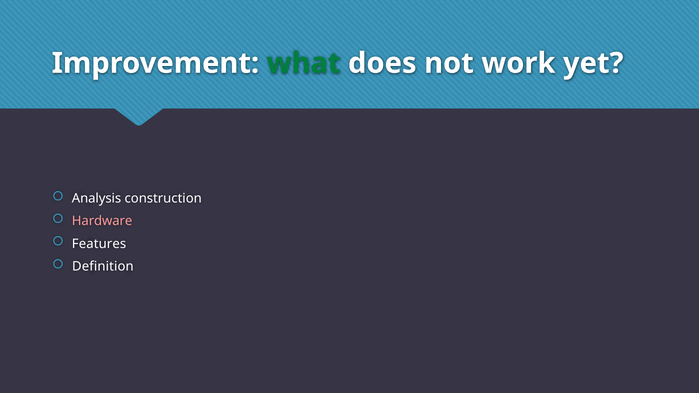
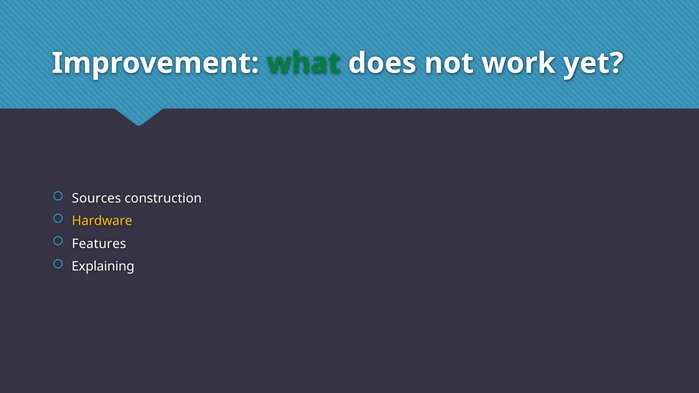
Analysis: Analysis -> Sources
Hardware colour: pink -> yellow
Definition: Definition -> Explaining
